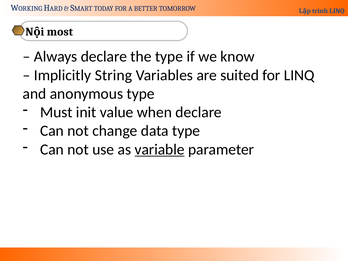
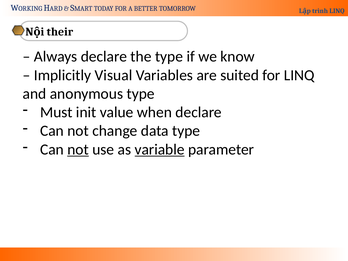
most: most -> their
String: String -> Visual
not at (78, 149) underline: none -> present
